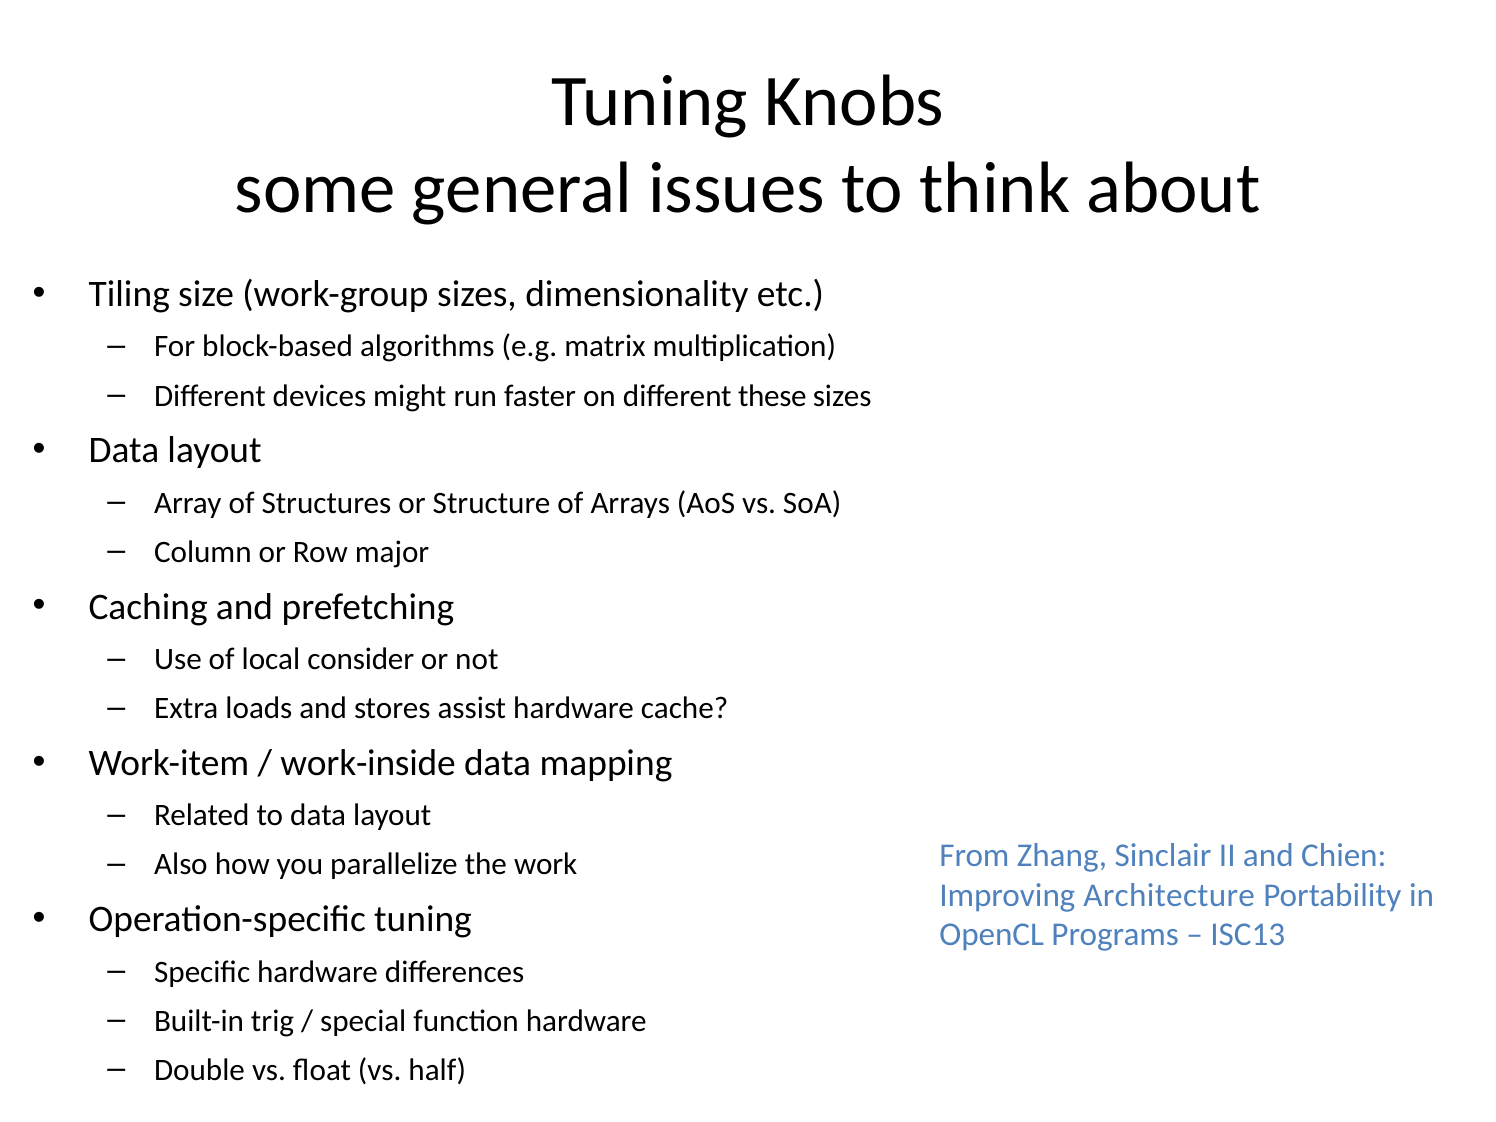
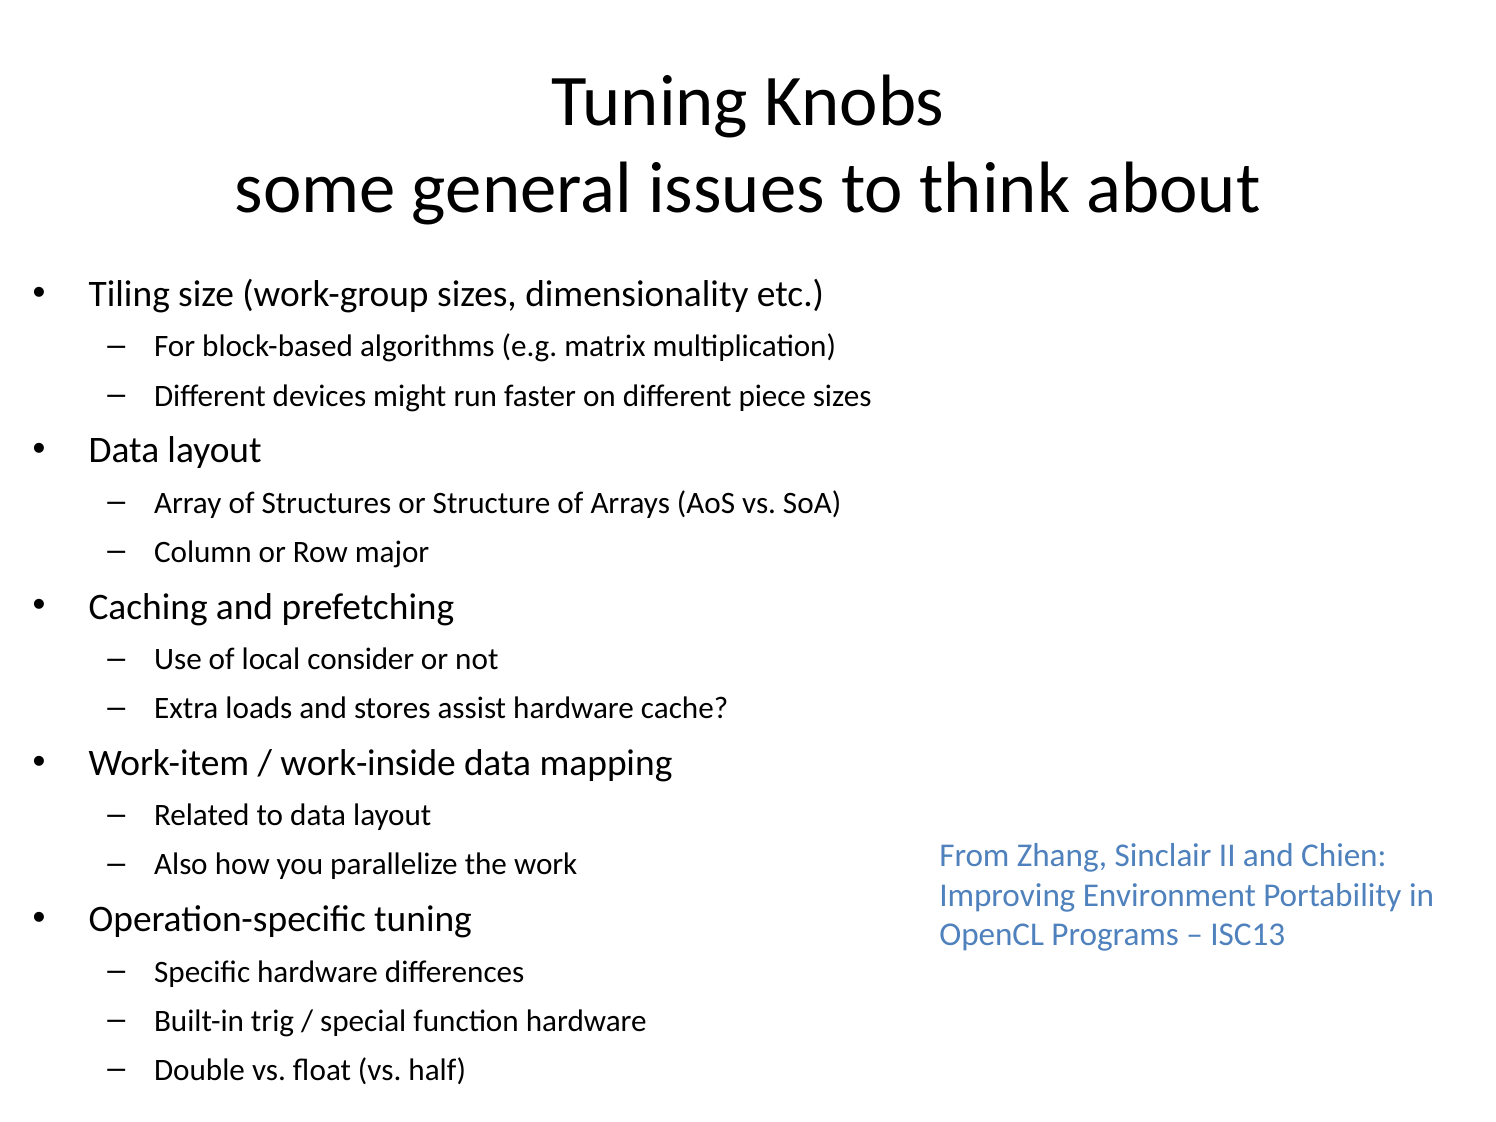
these: these -> piece
Architecture: Architecture -> Environment
